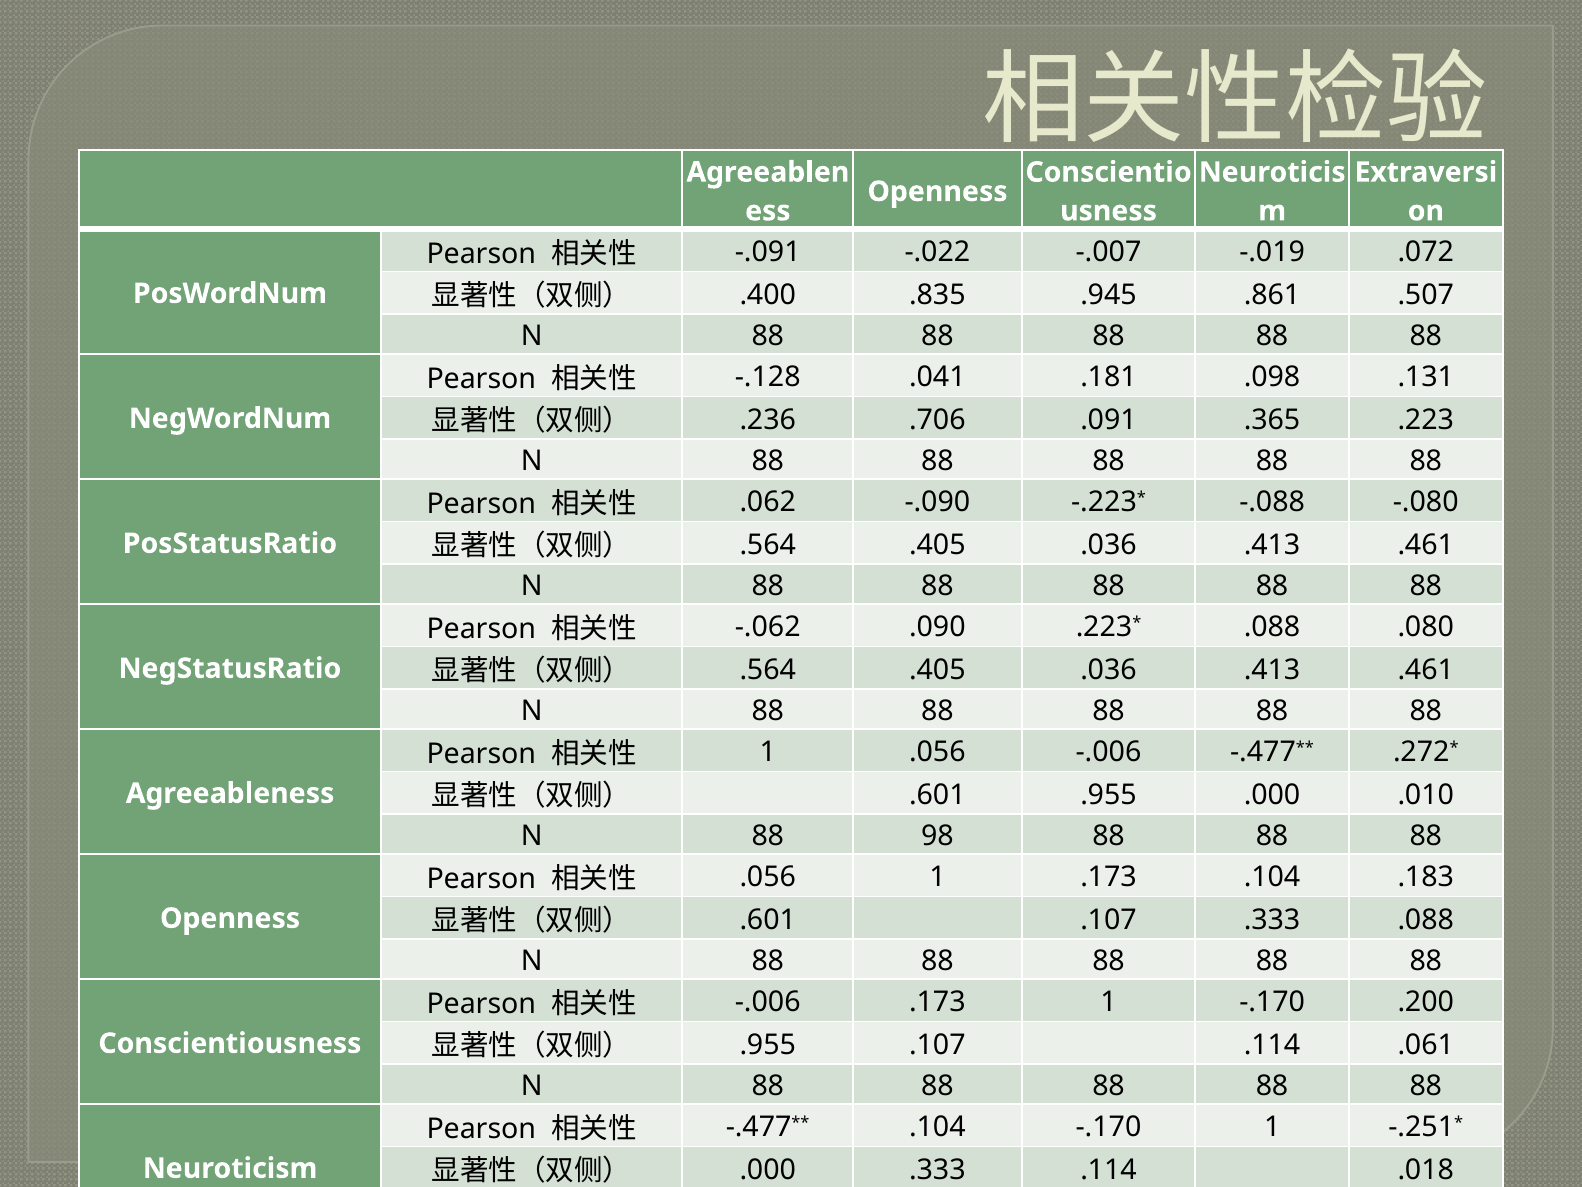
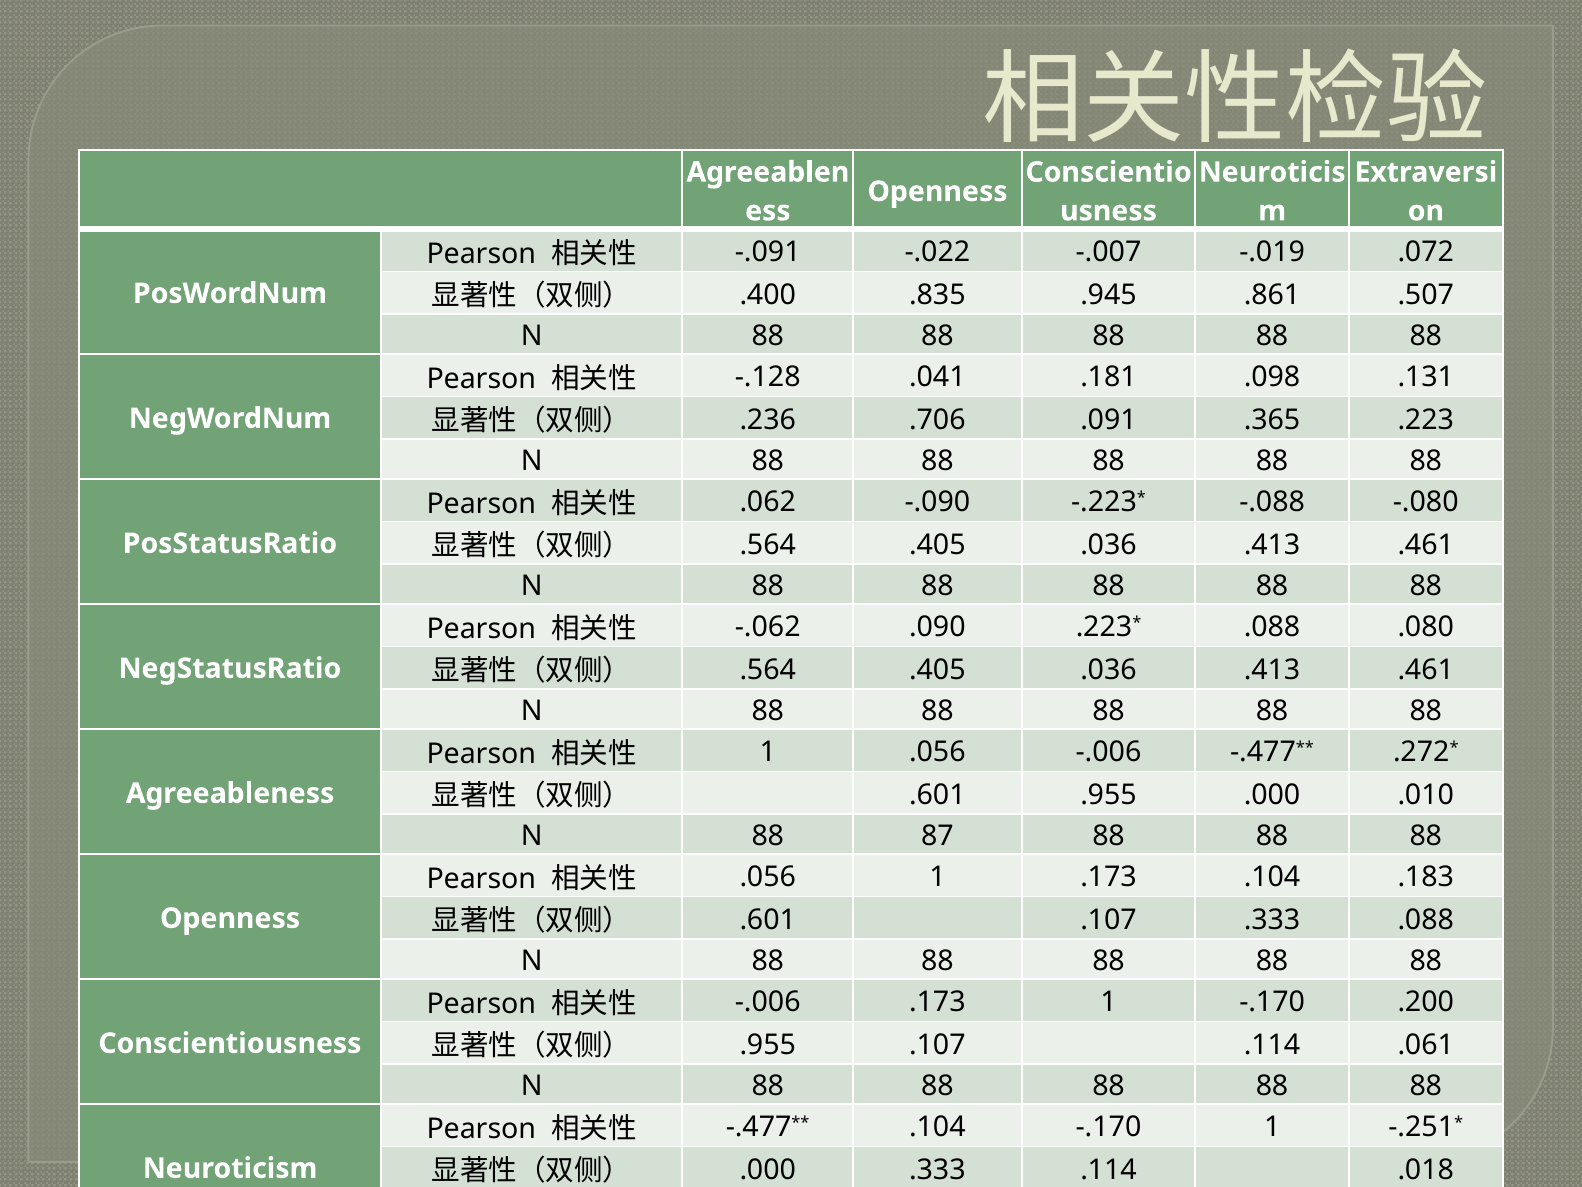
98: 98 -> 87
